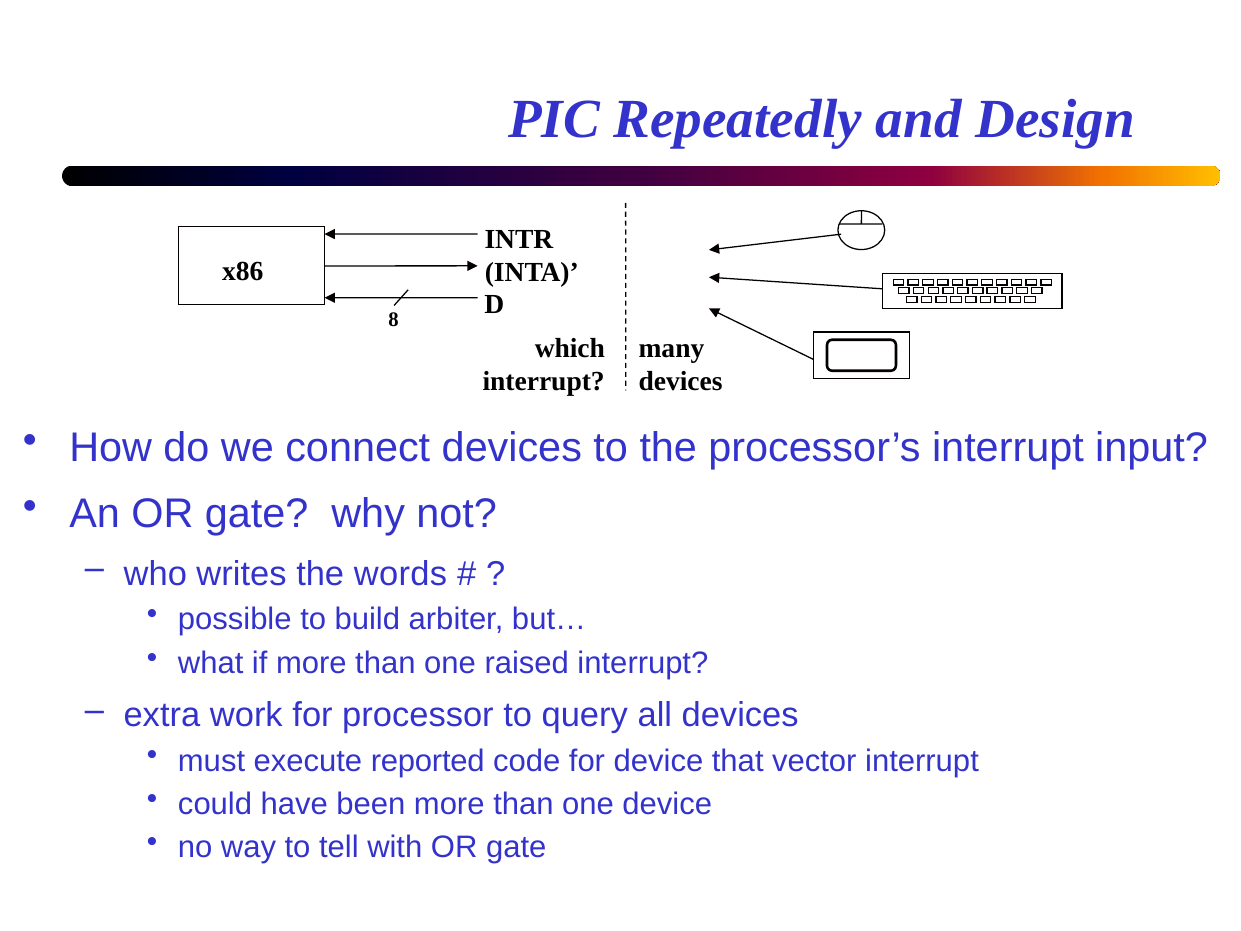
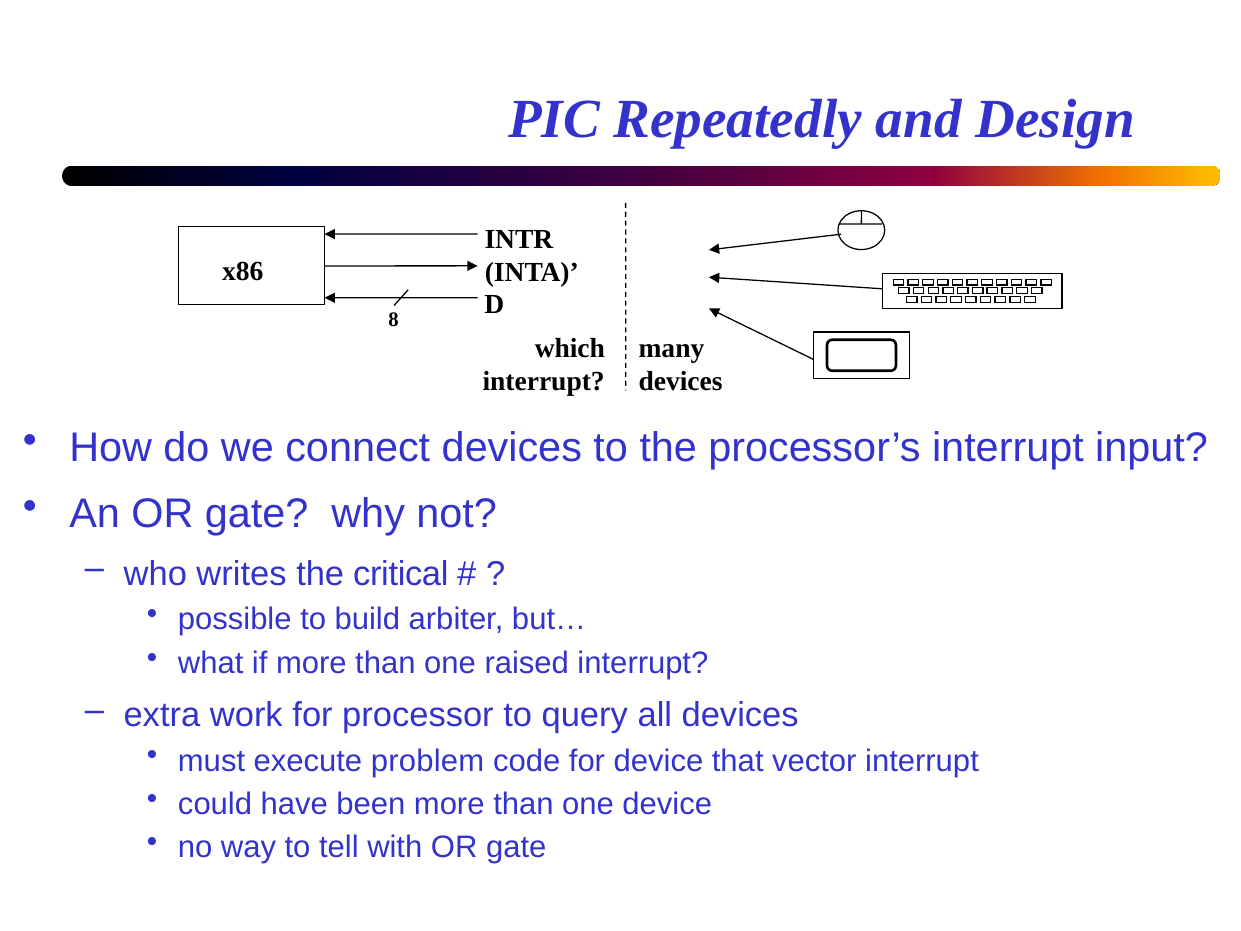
words: words -> critical
reported: reported -> problem
